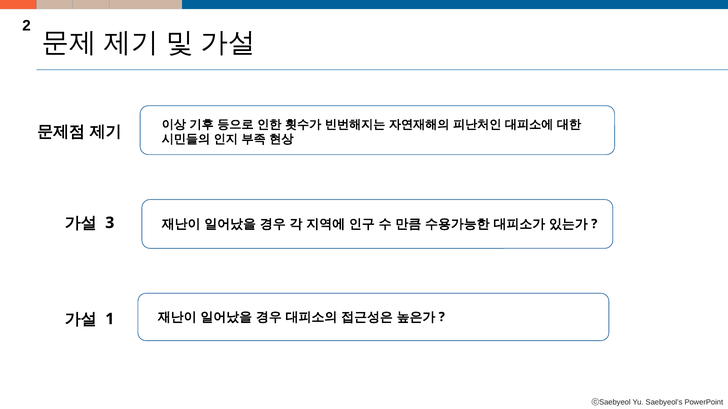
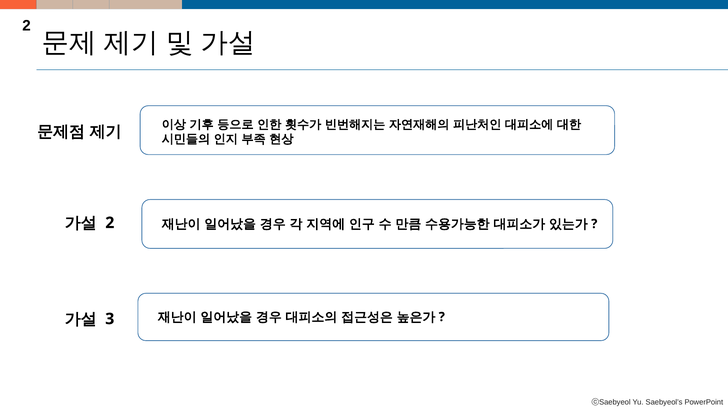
3 at (110, 223): 3 -> 2
1: 1 -> 3
